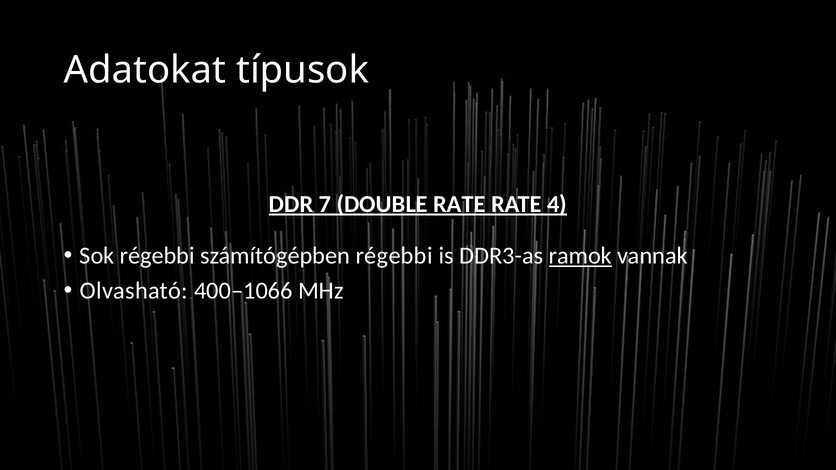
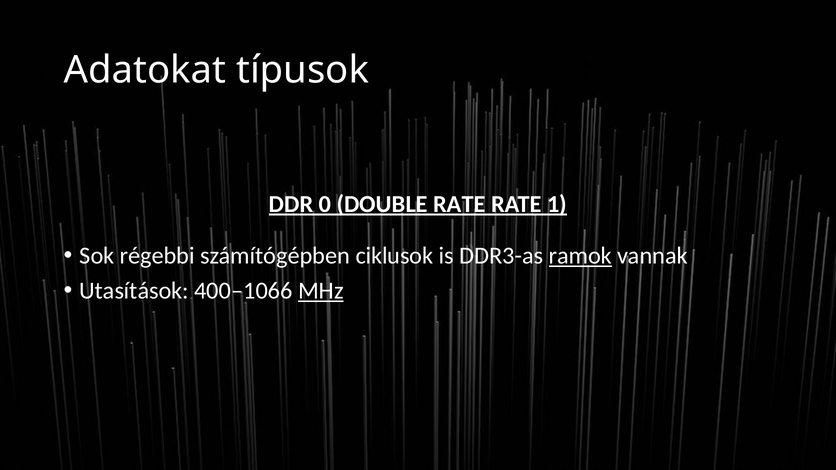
7: 7 -> 0
4: 4 -> 1
számítógépben régebbi: régebbi -> ciklusok
Olvasható: Olvasható -> Utasítások
MHz underline: none -> present
